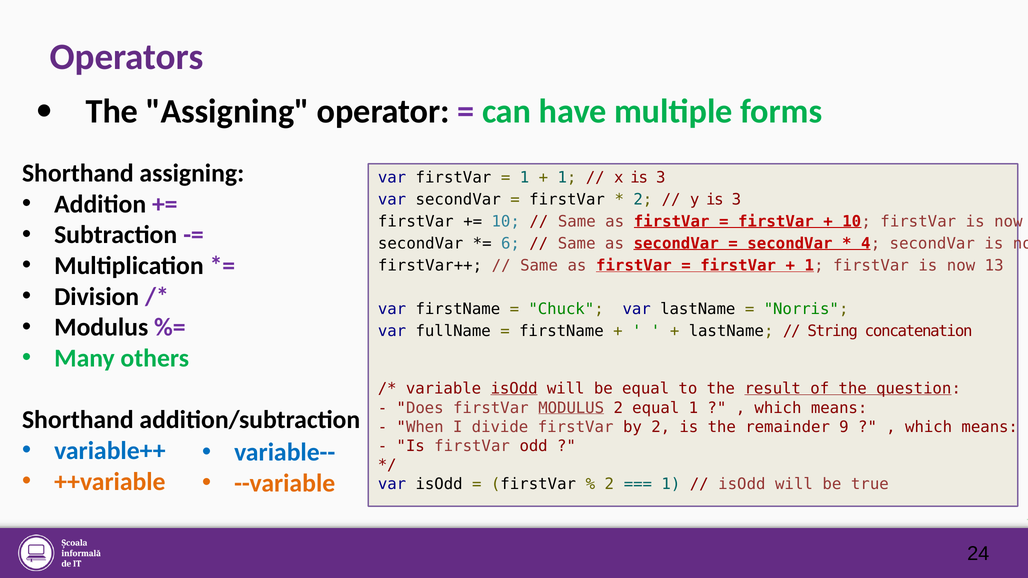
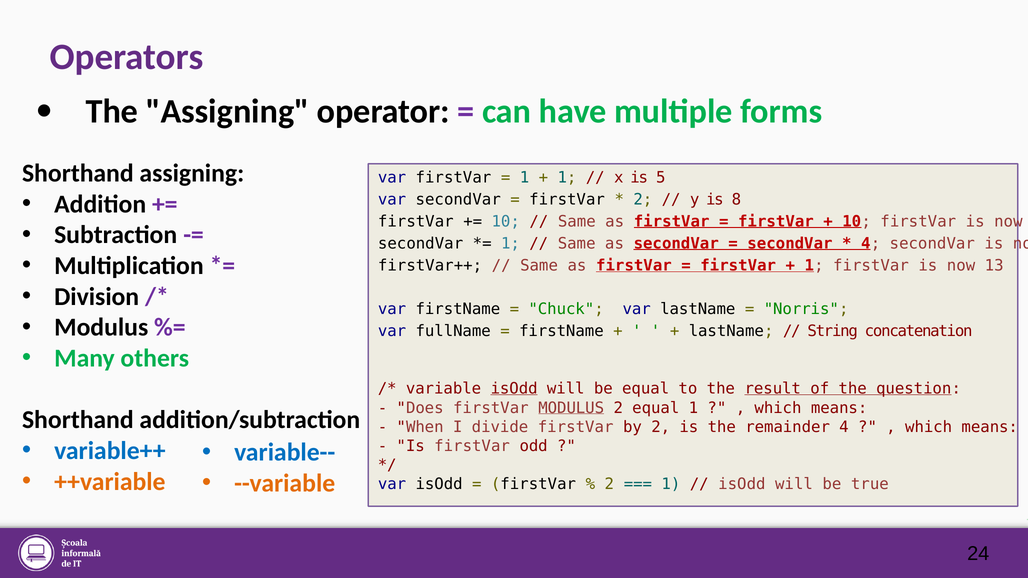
x is 3: 3 -> 5
y is 3: 3 -> 8
6 at (510, 244): 6 -> 1
remainder 9: 9 -> 4
